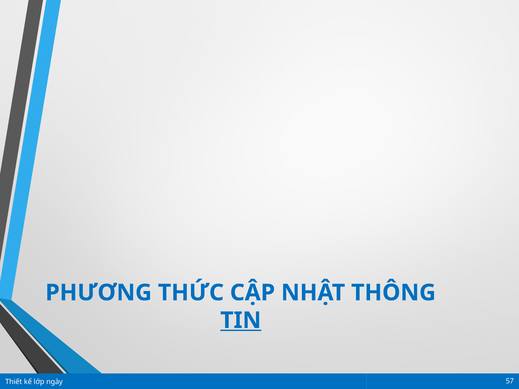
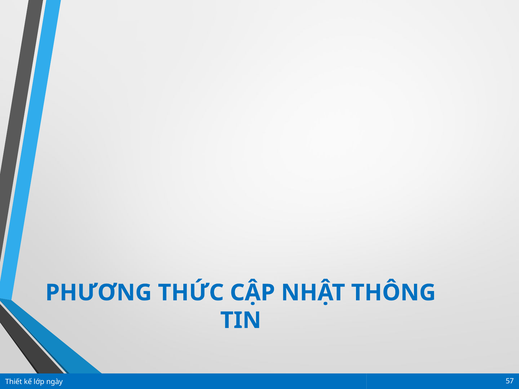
TIN underline: present -> none
